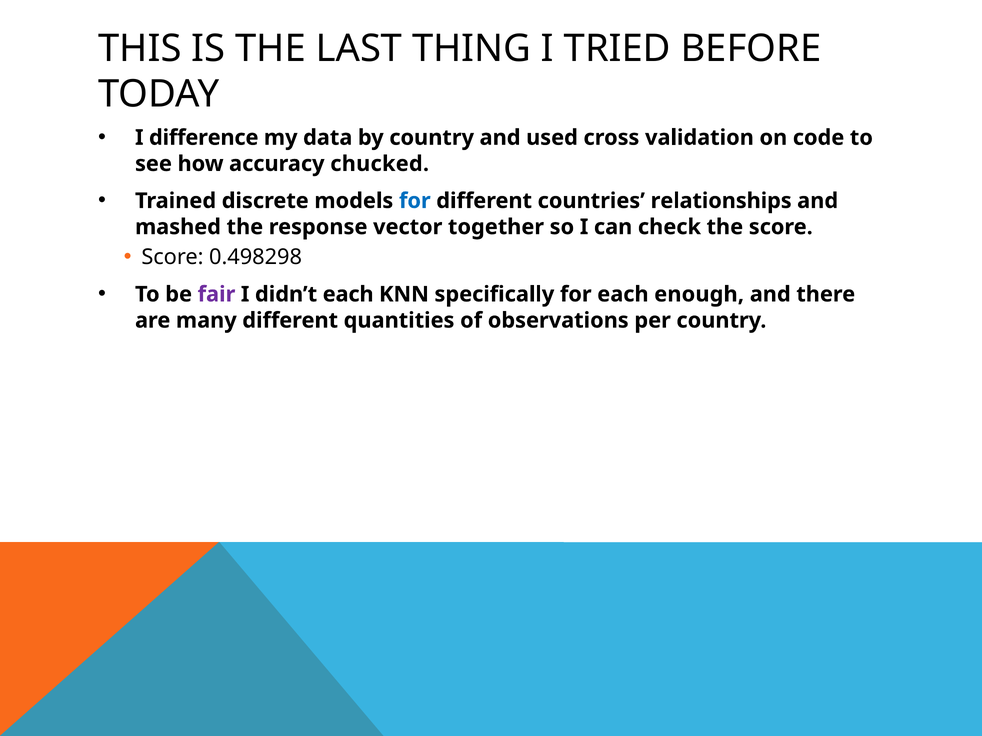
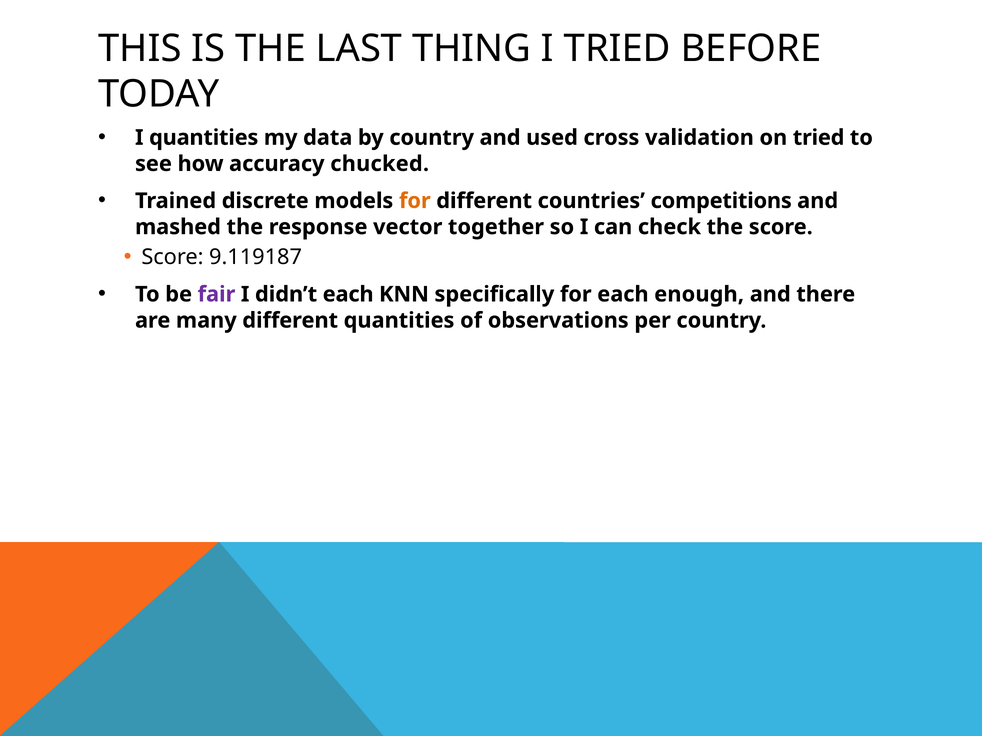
I difference: difference -> quantities
on code: code -> tried
for at (415, 201) colour: blue -> orange
relationships: relationships -> competitions
0.498298: 0.498298 -> 9.119187
